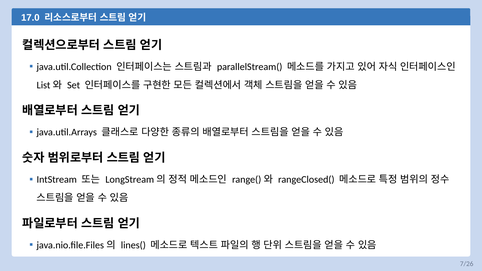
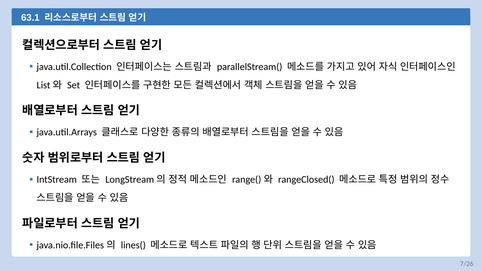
17.0: 17.0 -> 63.1
